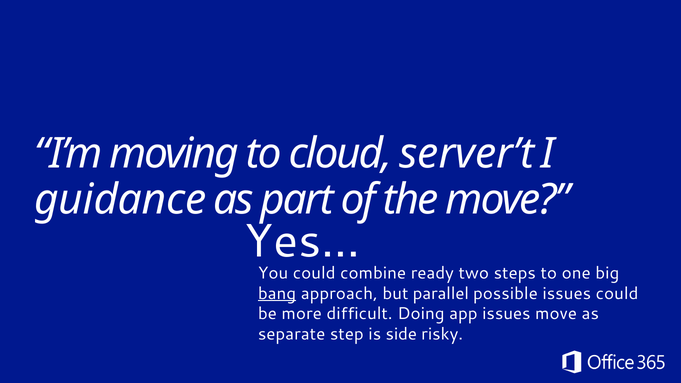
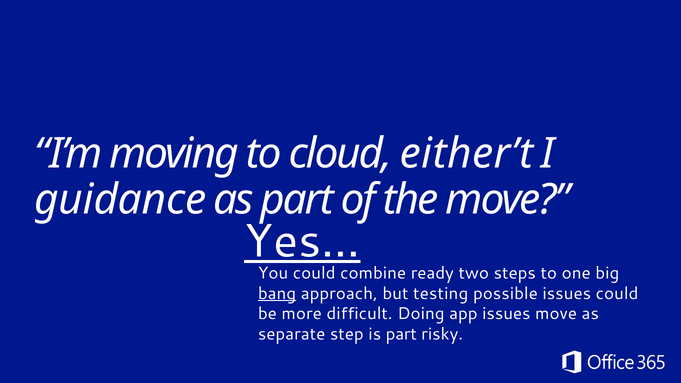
server’t: server’t -> either’t
Yes… underline: none -> present
parallel: parallel -> testing
is side: side -> part
